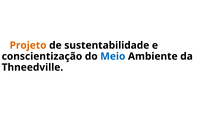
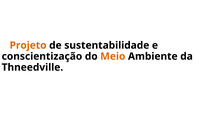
Meio colour: blue -> orange
